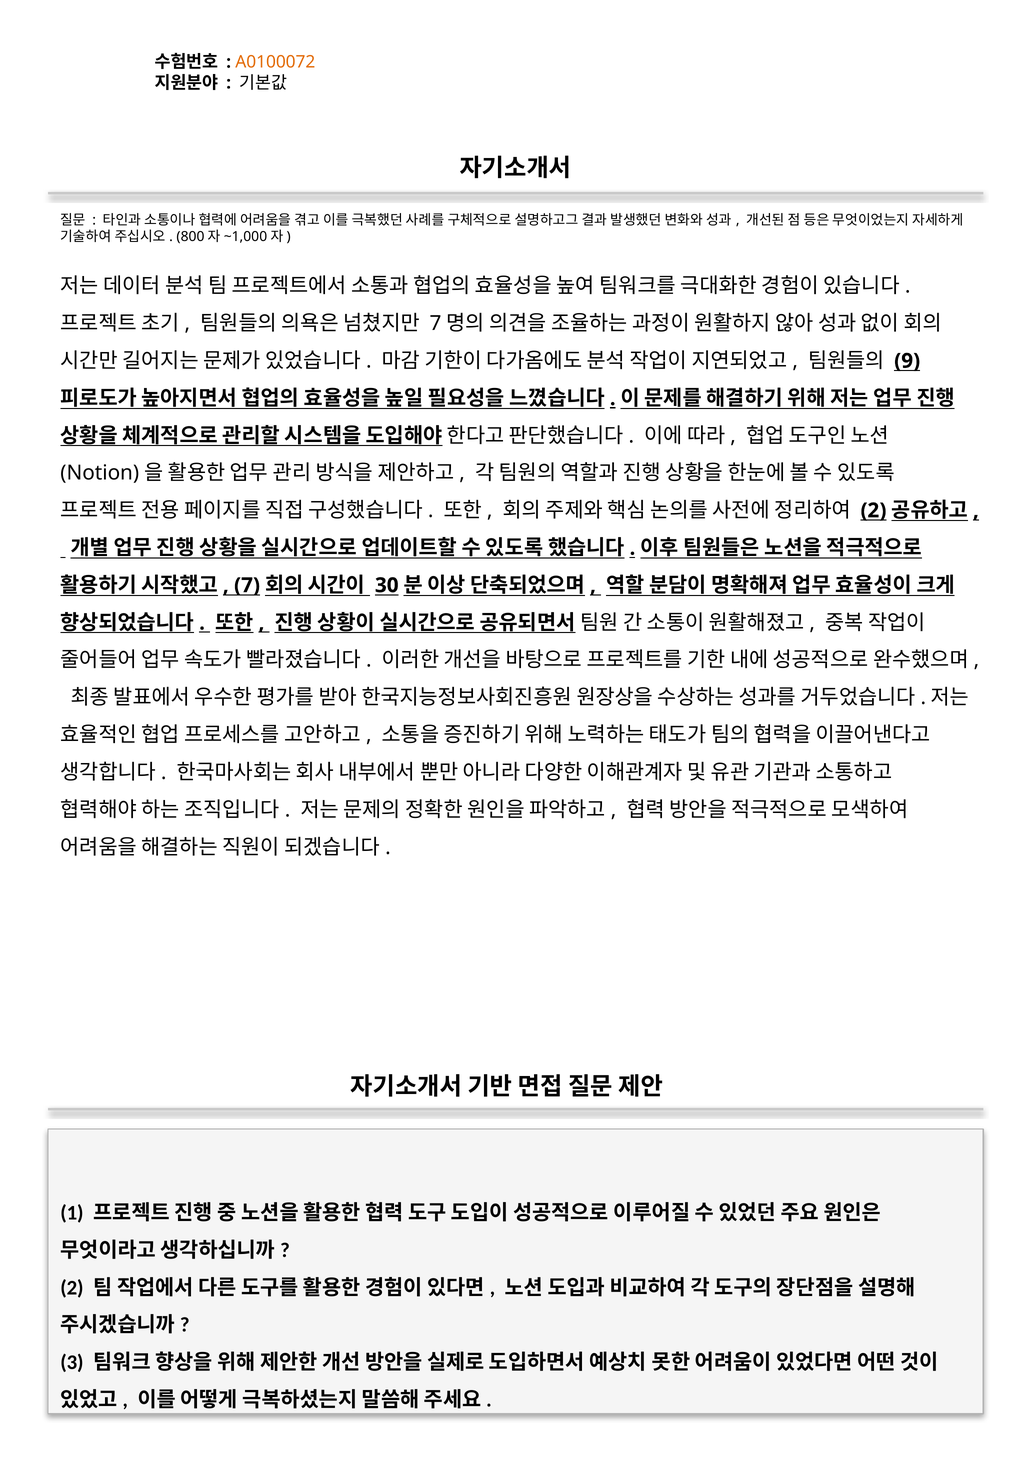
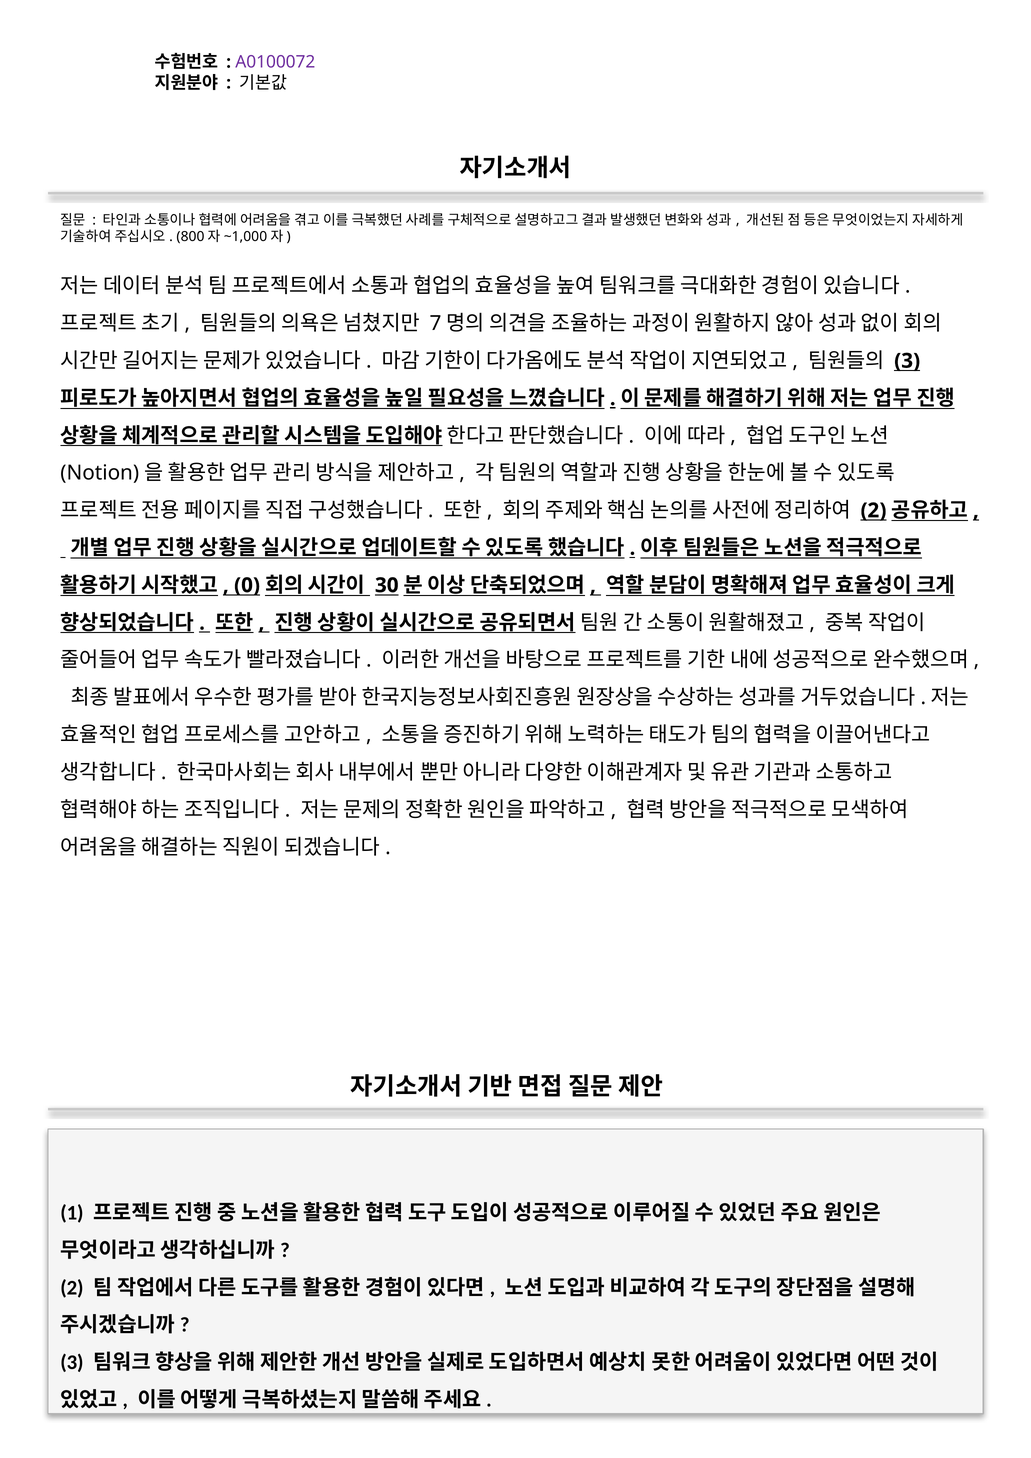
A0100072 colour: orange -> purple
9 at (907, 361): 9 -> 3
7: 7 -> 0
